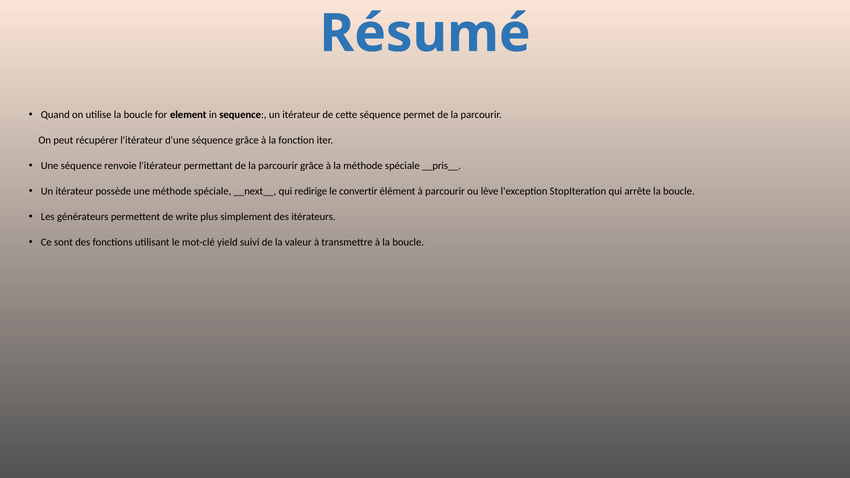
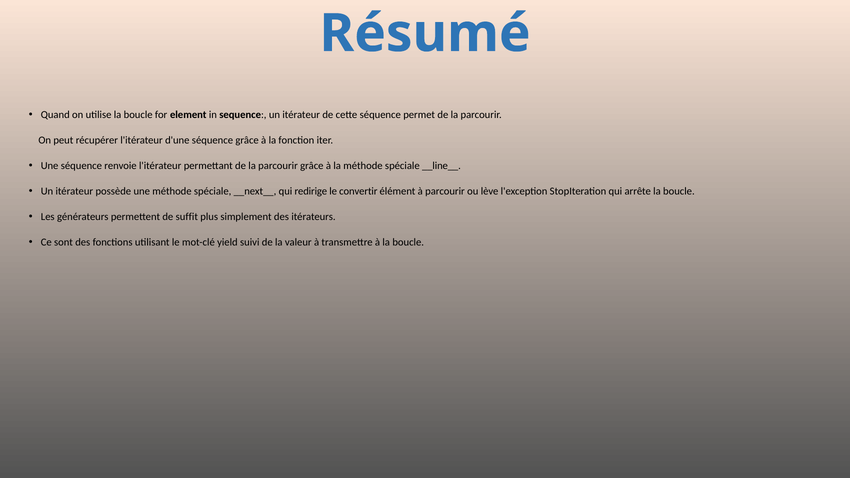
__pris__: __pris__ -> __line__
write: write -> suffit
